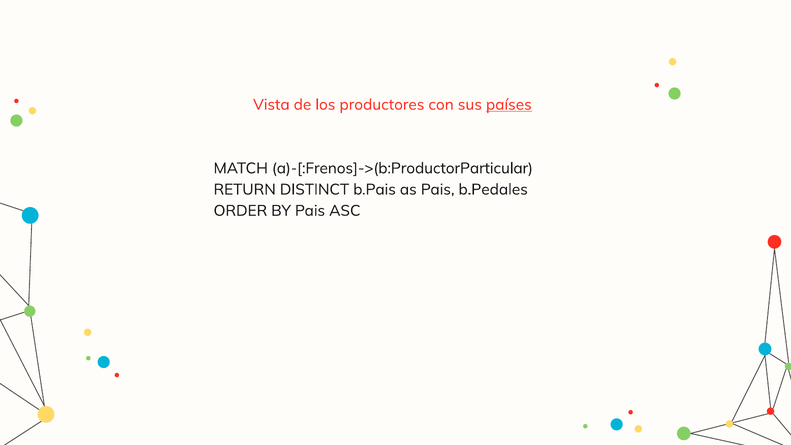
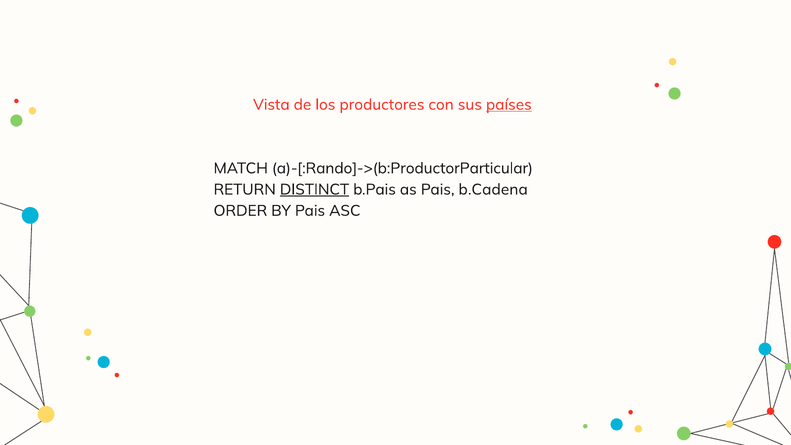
a)-[:Frenos]->(b:ProductorParticular: a)-[:Frenos]->(b:ProductorParticular -> a)-[:Rando]->(b:ProductorParticular
DISTINCT underline: none -> present
b.Pedales: b.Pedales -> b.Cadena
